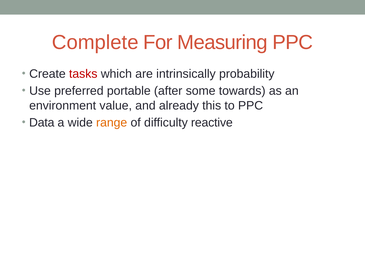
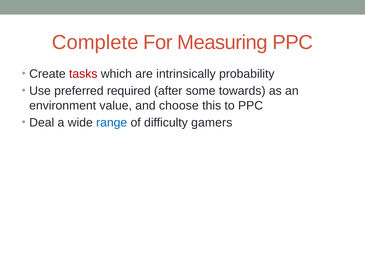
portable: portable -> required
already: already -> choose
Data: Data -> Deal
range colour: orange -> blue
reactive: reactive -> gamers
